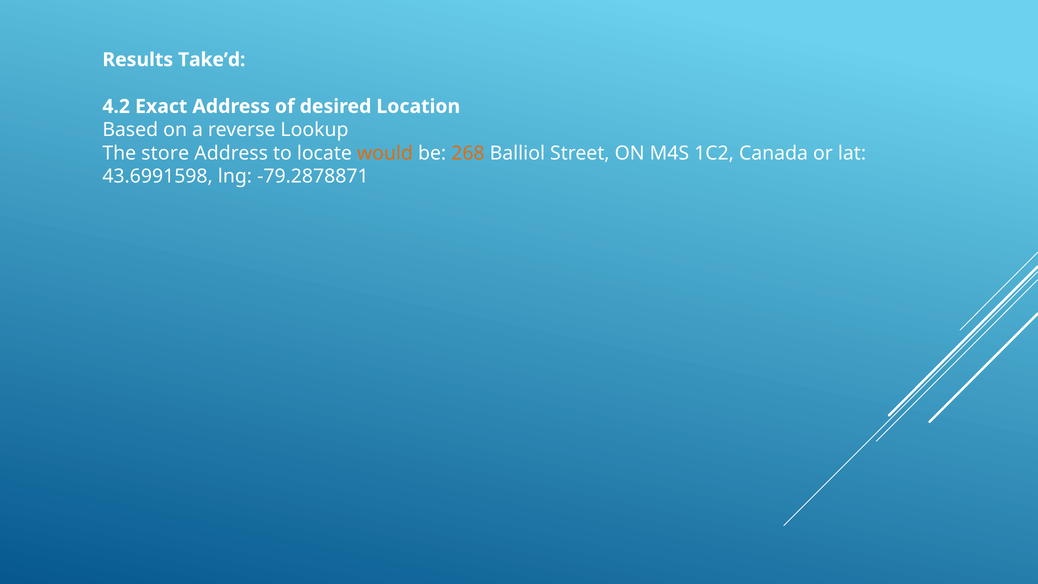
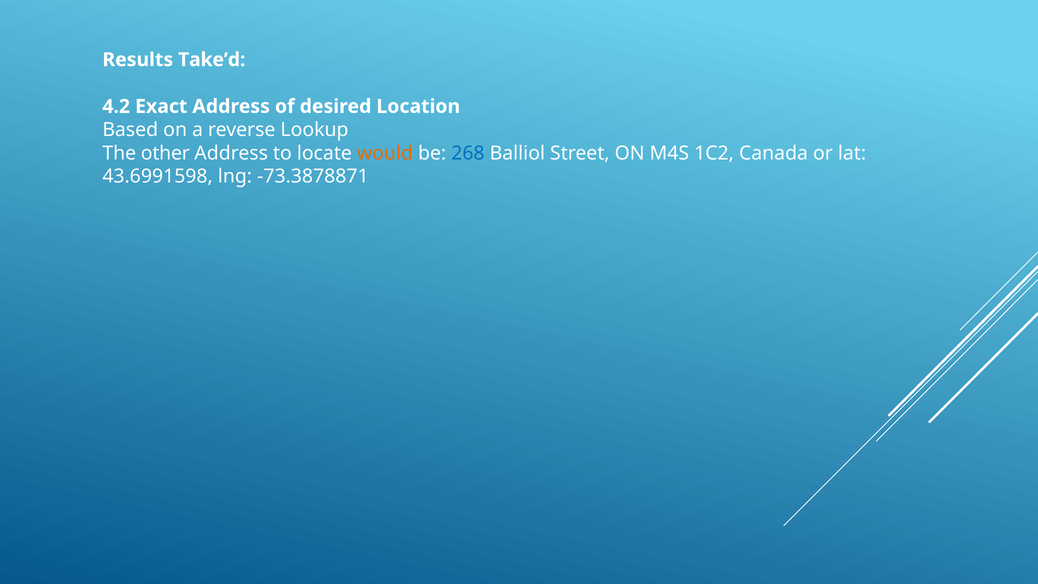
store: store -> other
268 colour: orange -> blue
-79.2878871: -79.2878871 -> -73.3878871
